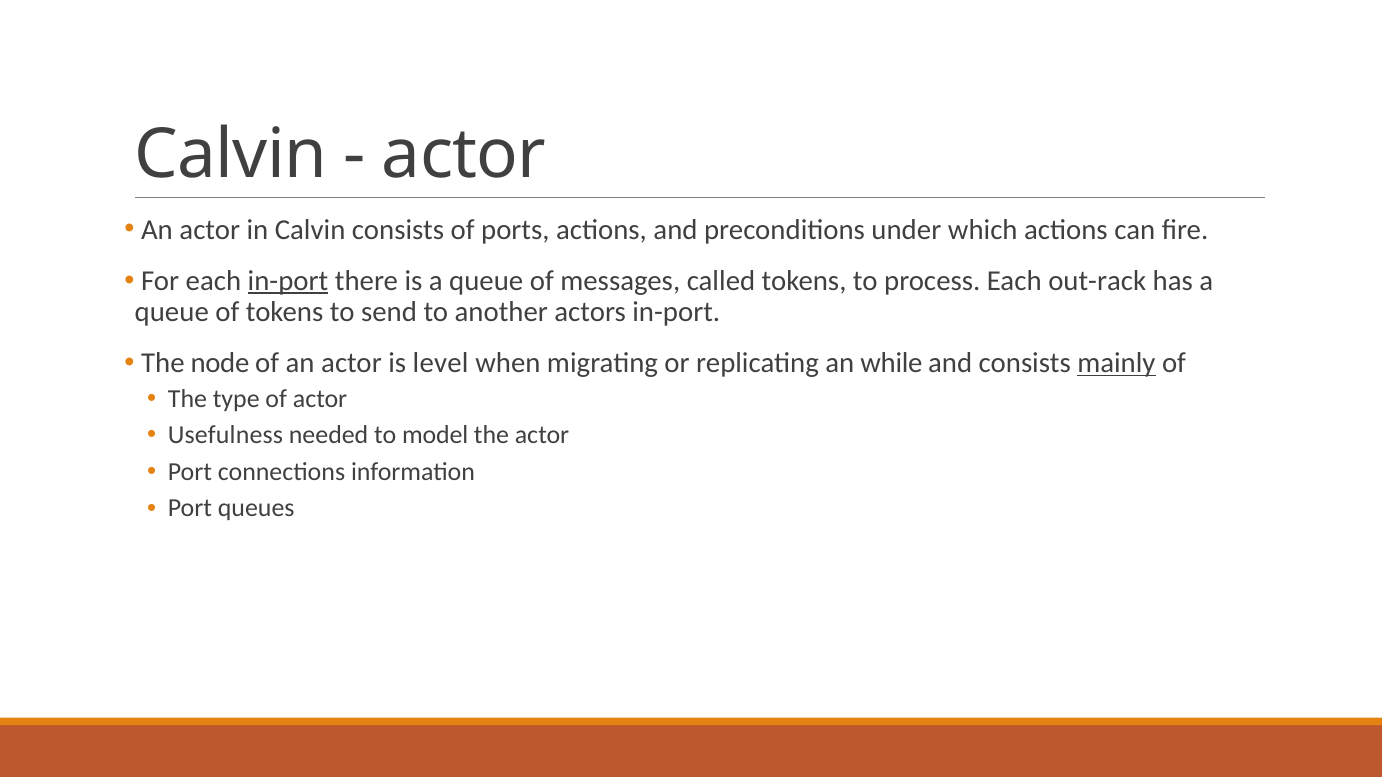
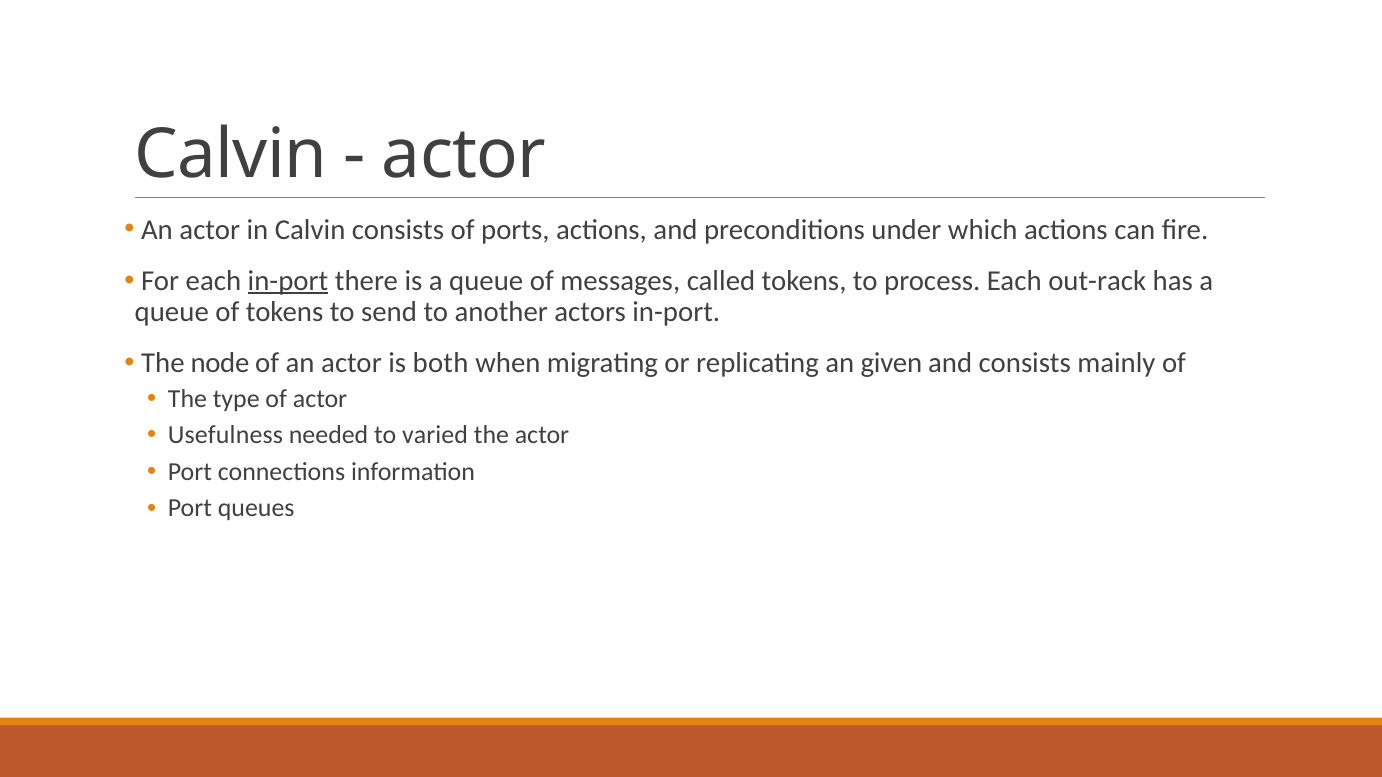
level: level -> both
while: while -> given
mainly underline: present -> none
model: model -> varied
